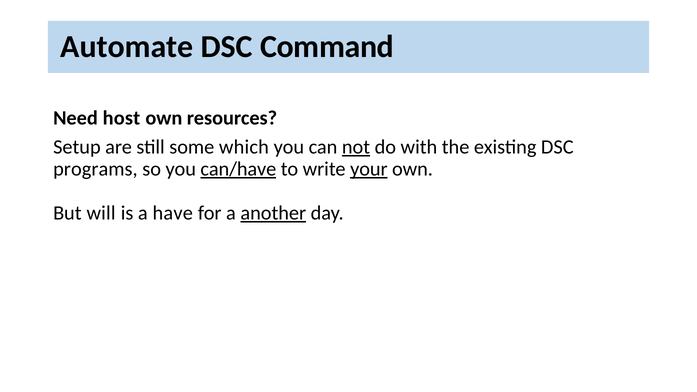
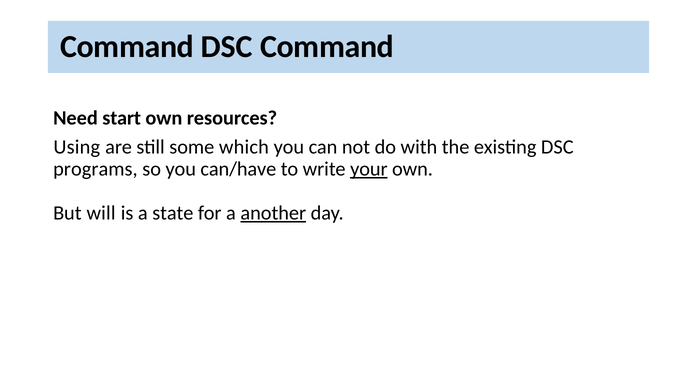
Automate at (127, 47): Automate -> Command
host: host -> start
Setup: Setup -> Using
not underline: present -> none
can/have underline: present -> none
have: have -> state
